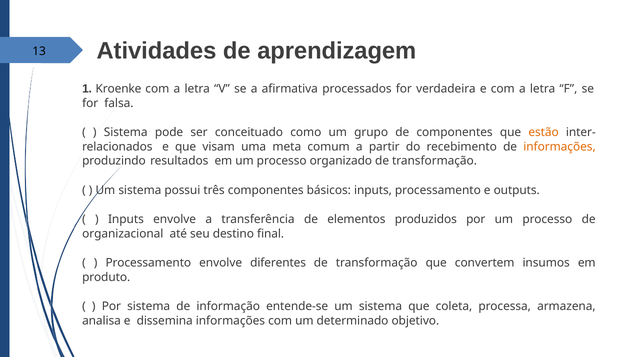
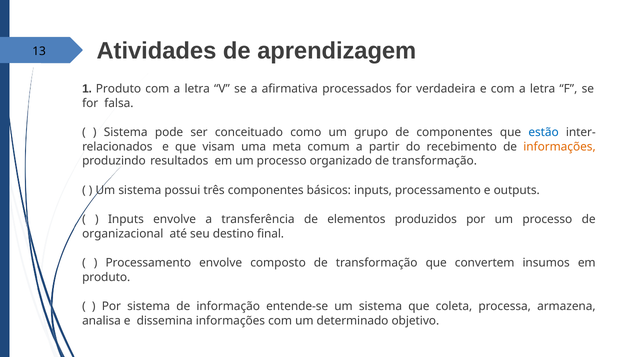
1 Kroenke: Kroenke -> Produto
estão colour: orange -> blue
diferentes: diferentes -> composto
